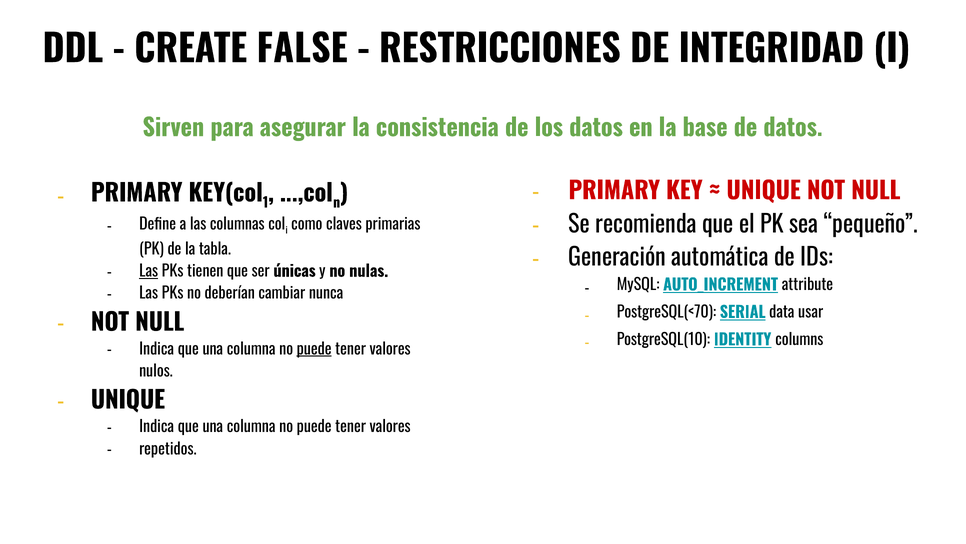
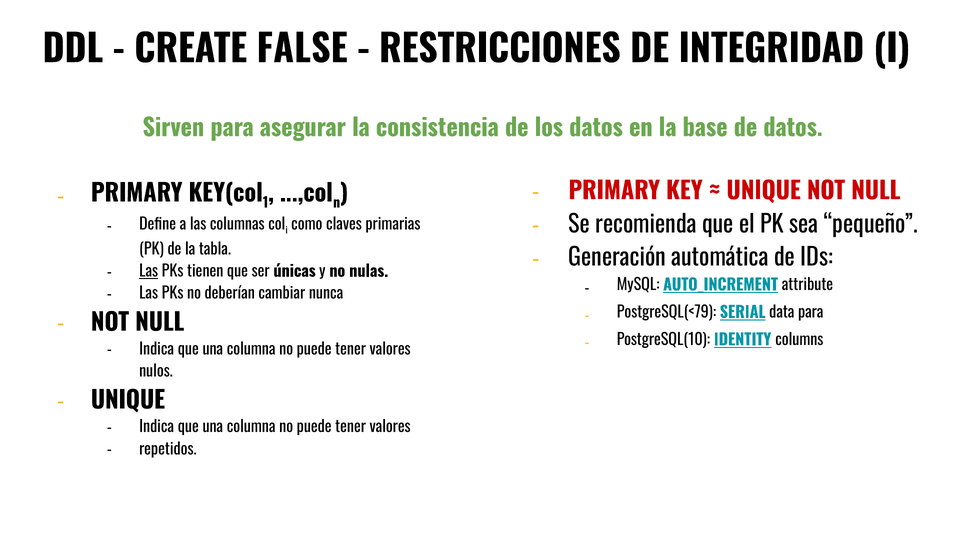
PostgreSQL(<70: PostgreSQL(<70 -> PostgreSQL(<79
data usar: usar -> para
puede at (314, 349) underline: present -> none
